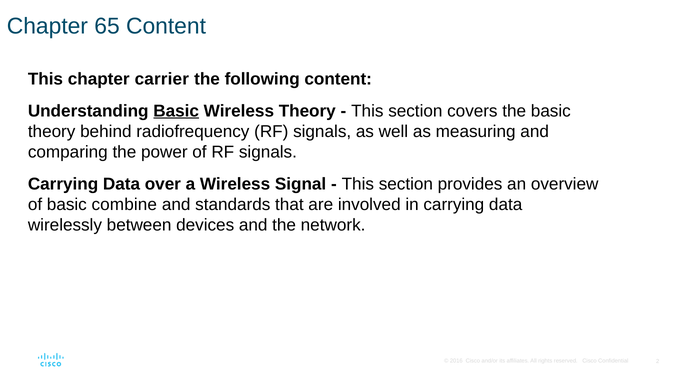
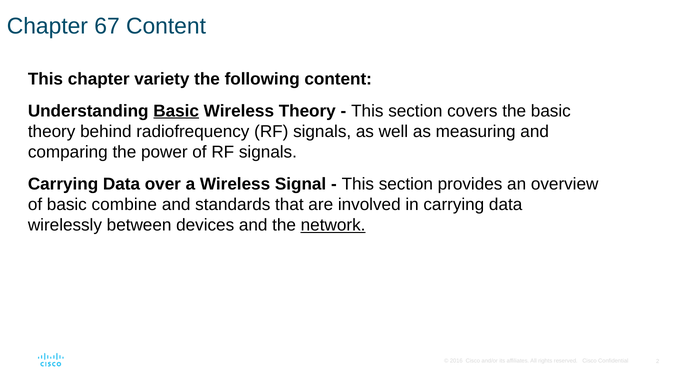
65: 65 -> 67
carrier: carrier -> variety
network underline: none -> present
